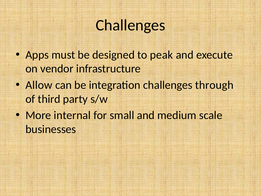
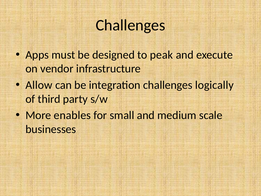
through: through -> logically
internal: internal -> enables
